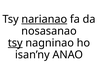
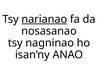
tsy at (15, 43) underline: present -> none
